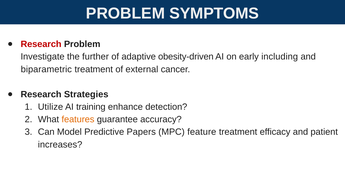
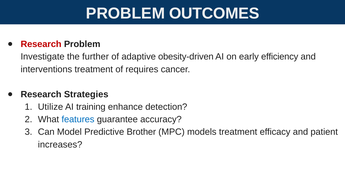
SYMPTOMS: SYMPTOMS -> OUTCOMES
including: including -> efficiency
biparametric: biparametric -> interventions
external: external -> requires
features colour: orange -> blue
Papers: Papers -> Brother
feature: feature -> models
